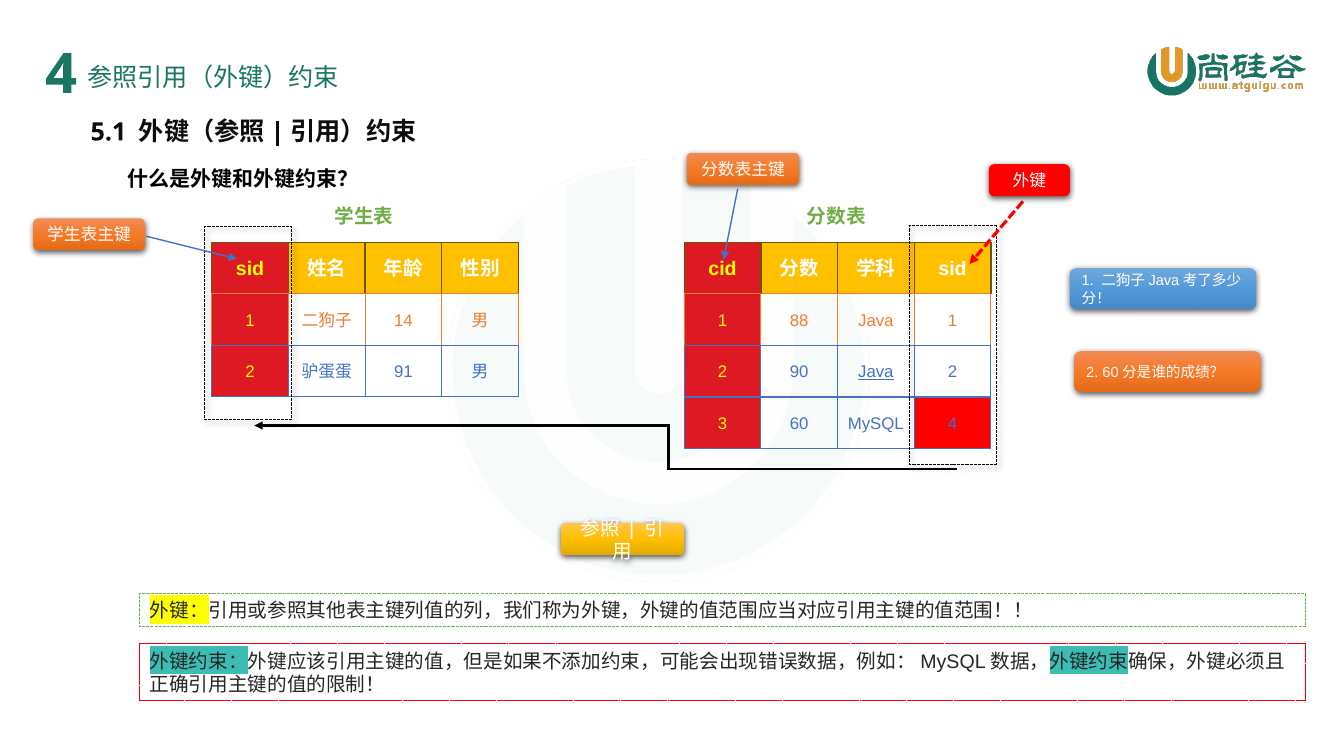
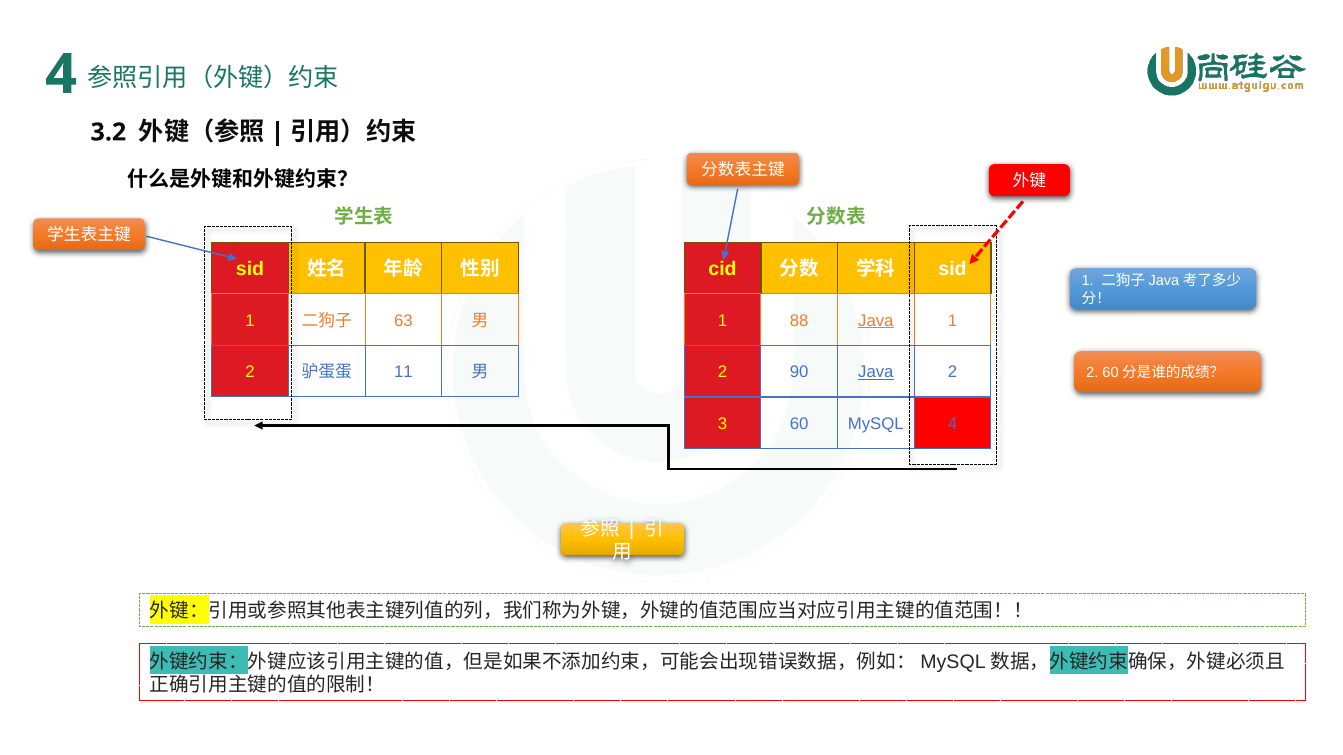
5.1: 5.1 -> 3.2
Java at (876, 321) underline: none -> present
14: 14 -> 63
91: 91 -> 11
